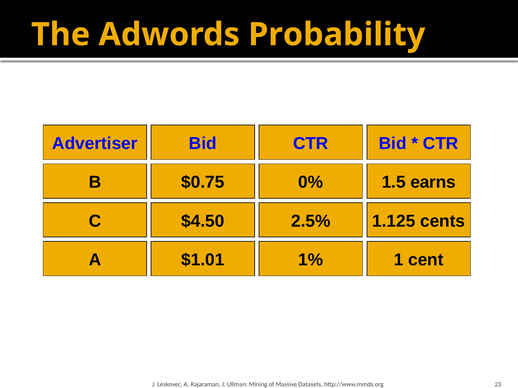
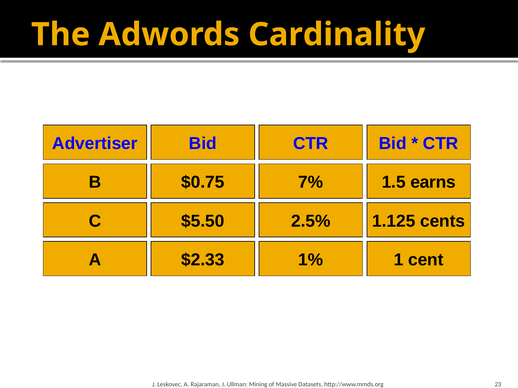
Probability: Probability -> Cardinality
0%: 0% -> 7%
$4.50: $4.50 -> $5.50
$1.01: $1.01 -> $2.33
